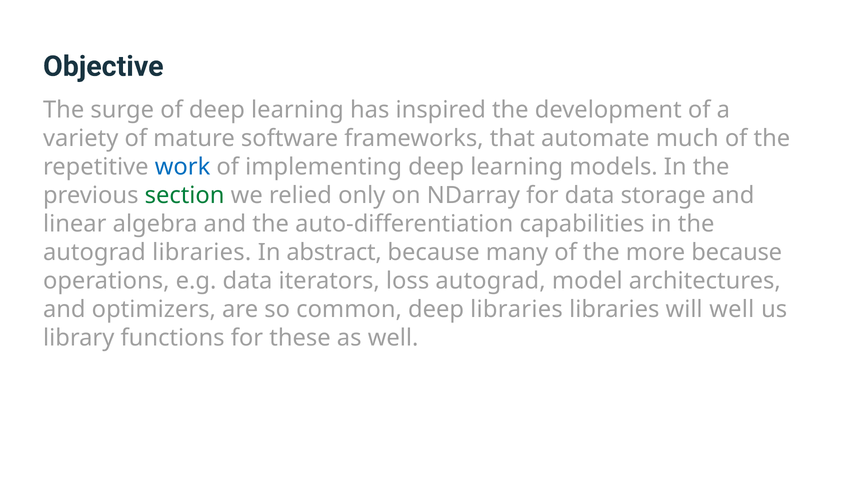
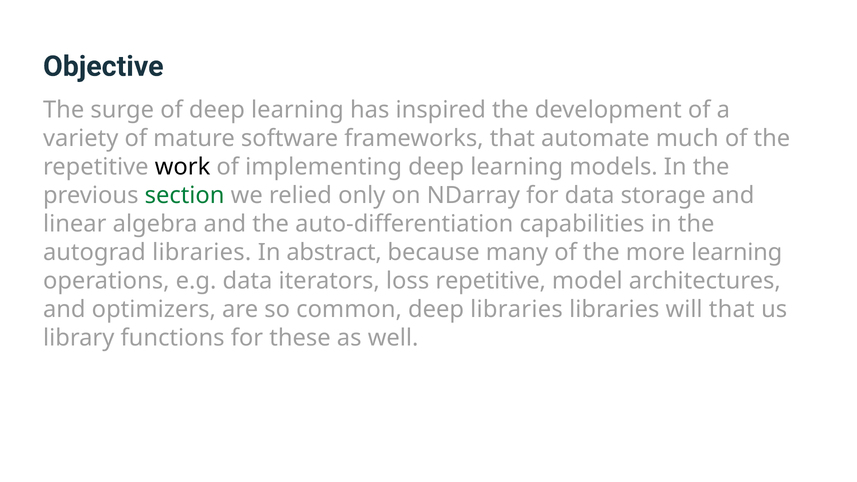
work colour: blue -> black
more because: because -> learning
loss autograd: autograd -> repetitive
will well: well -> that
